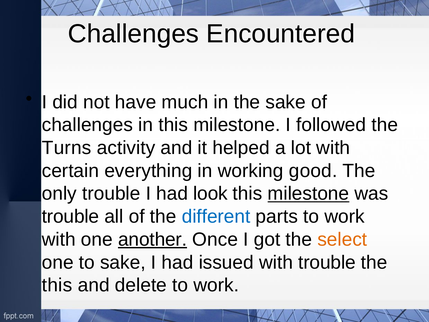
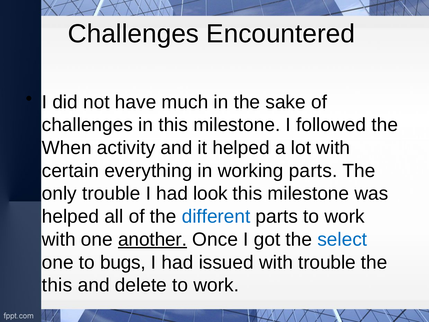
Turns: Turns -> When
working good: good -> parts
milestone at (308, 194) underline: present -> none
trouble at (71, 216): trouble -> helped
select colour: orange -> blue
to sake: sake -> bugs
